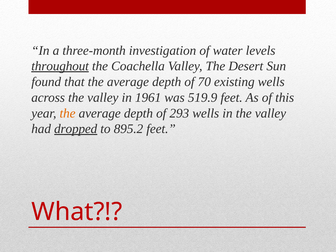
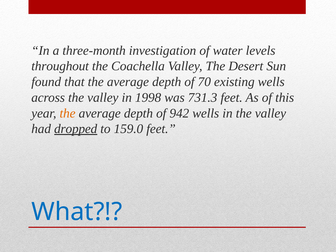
throughout underline: present -> none
1961: 1961 -> 1998
519.9: 519.9 -> 731.3
293: 293 -> 942
895.2: 895.2 -> 159.0
What colour: red -> blue
